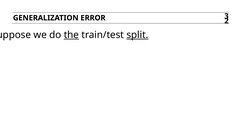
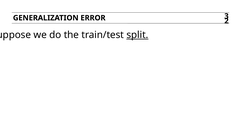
the underline: present -> none
